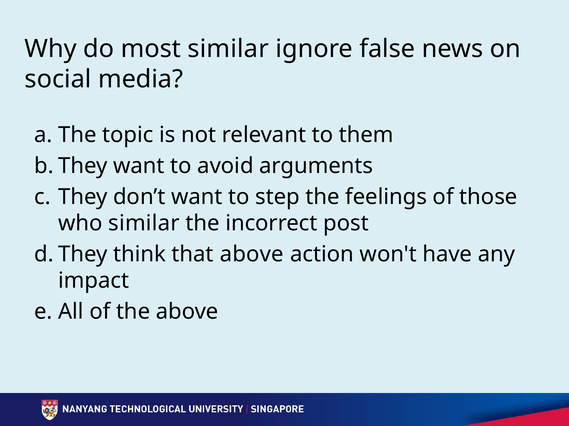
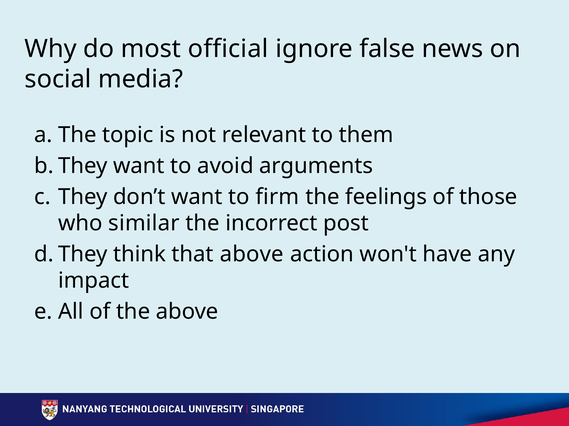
most similar: similar -> official
step: step -> firm
